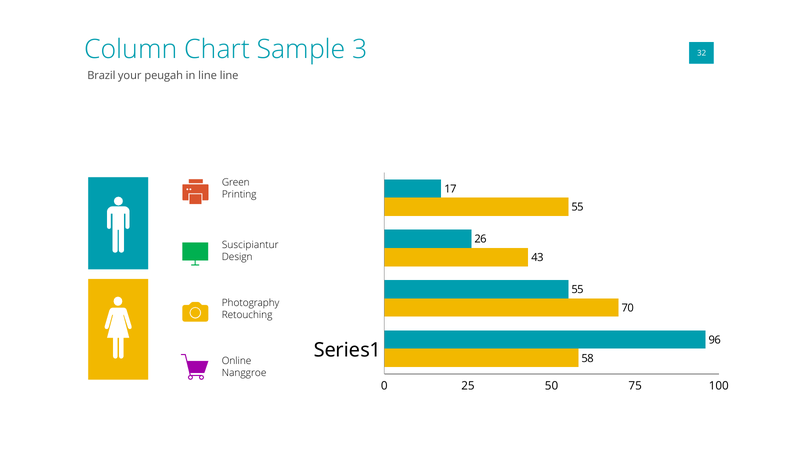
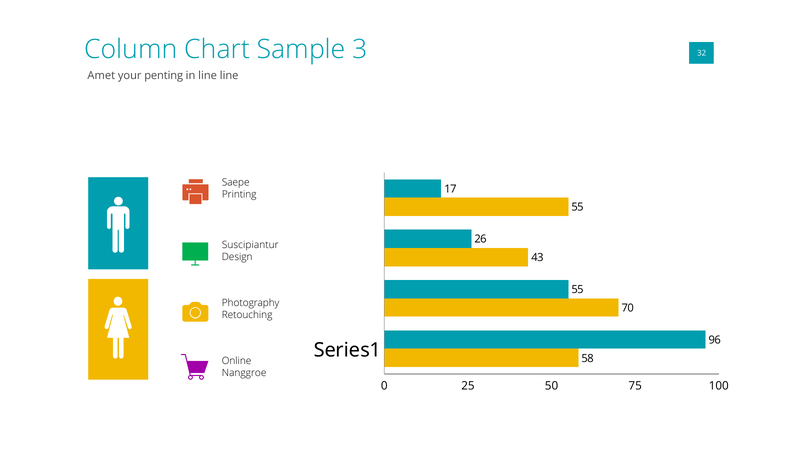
Brazil: Brazil -> Amet
peugah: peugah -> penting
Green: Green -> Saepe
